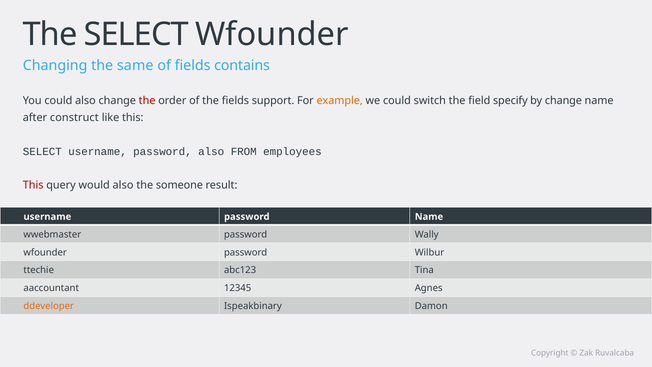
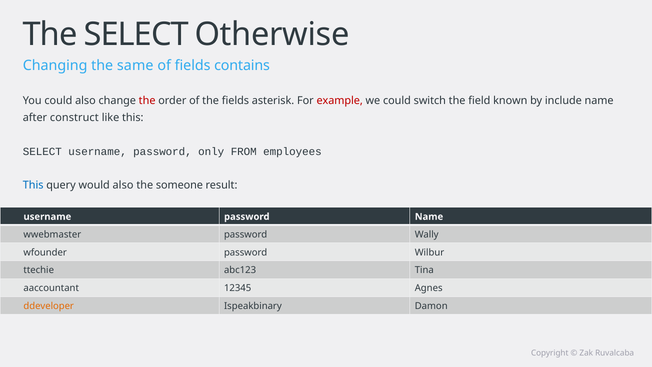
SELECT Wfounder: Wfounder -> Otherwise
support: support -> asterisk
example colour: orange -> red
specify: specify -> known
by change: change -> include
password also: also -> only
This at (33, 185) colour: red -> blue
